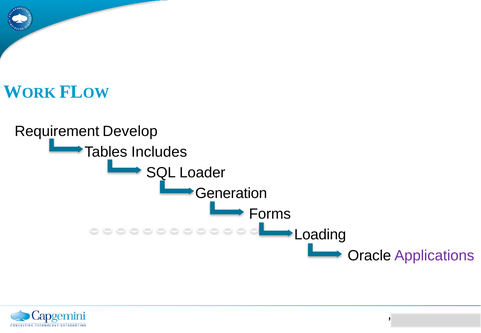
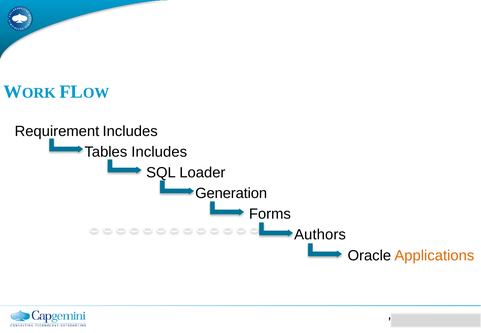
Requirement Develop: Develop -> Includes
Loading: Loading -> Authors
Applications colour: purple -> orange
